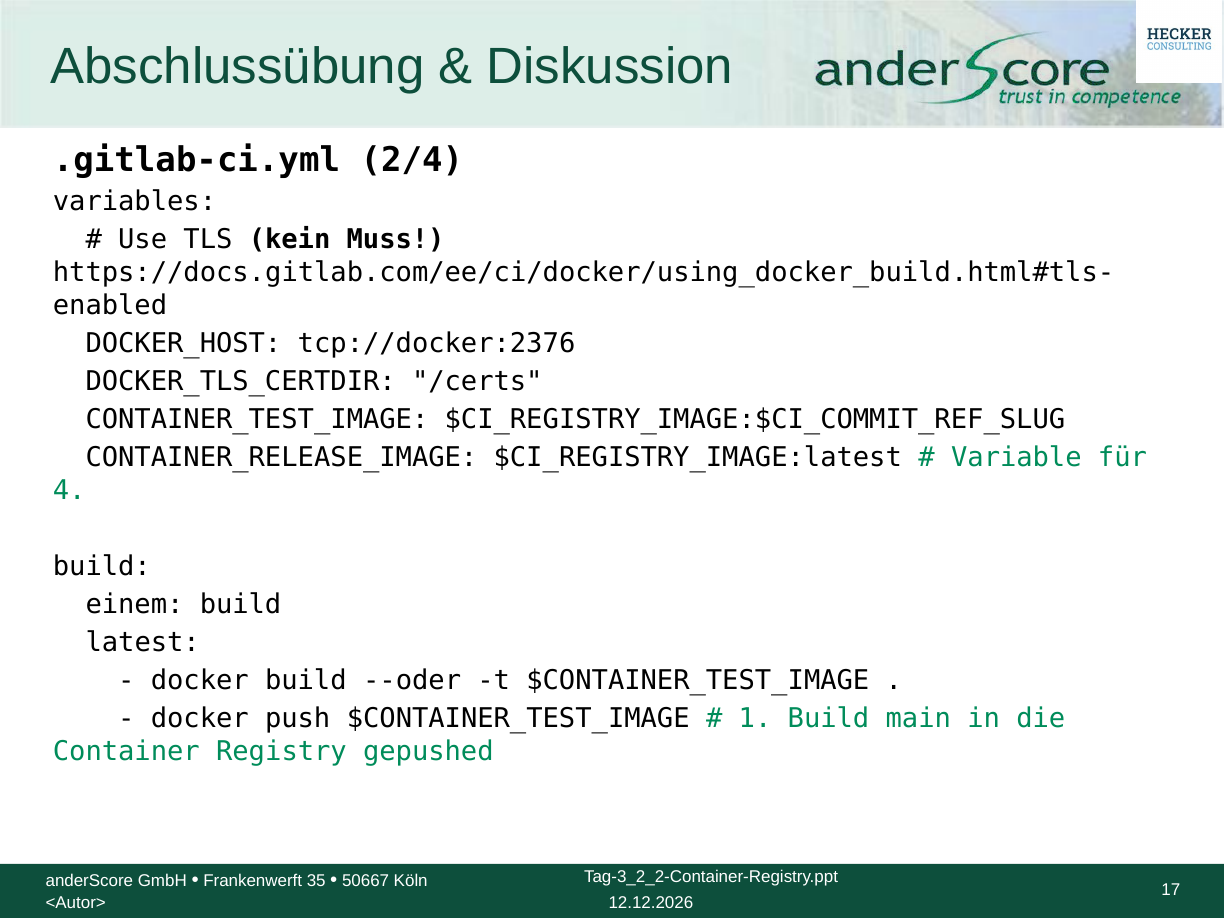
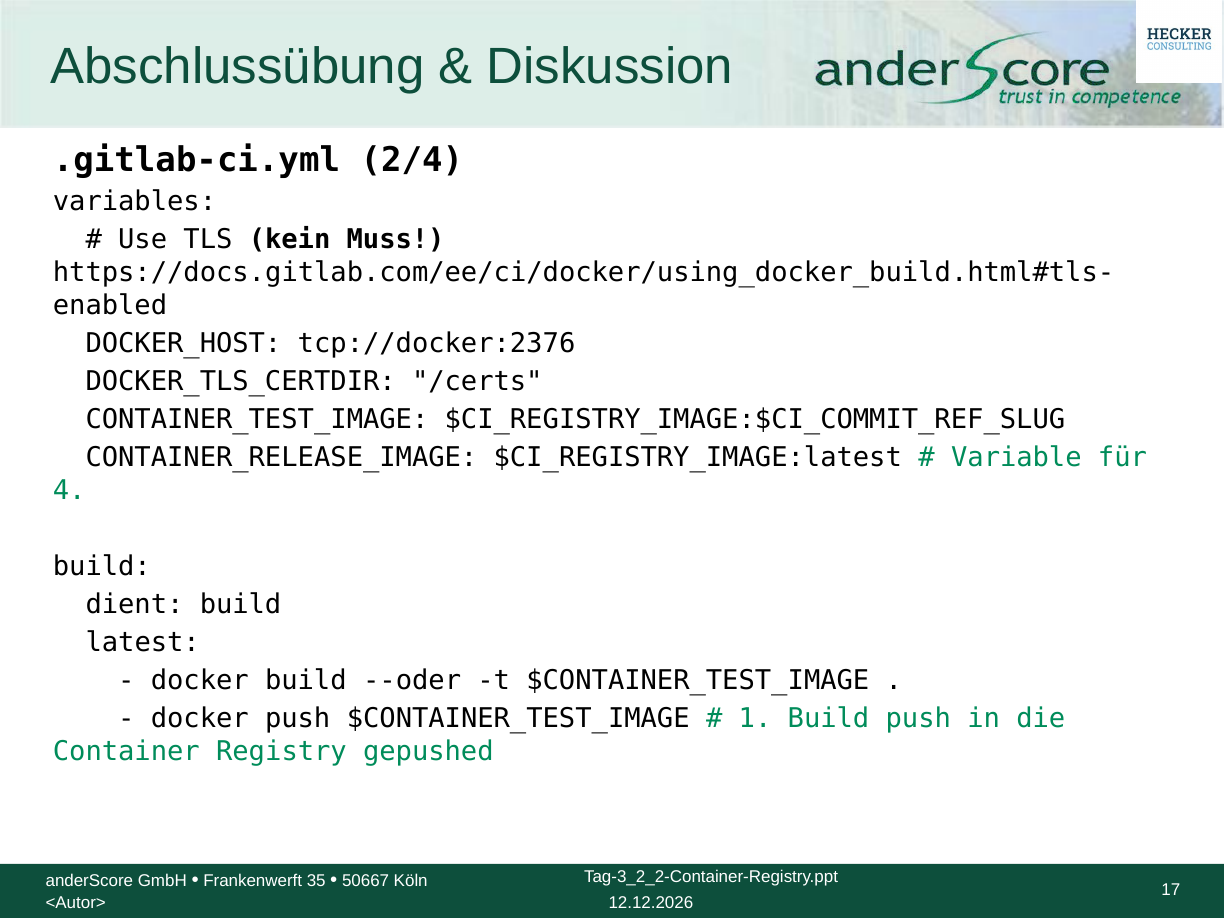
einem: einem -> dient
Build main: main -> push
